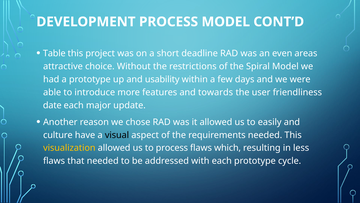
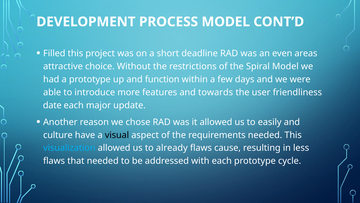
Table: Table -> Filled
usability: usability -> function
visualization colour: yellow -> light blue
to process: process -> already
which: which -> cause
